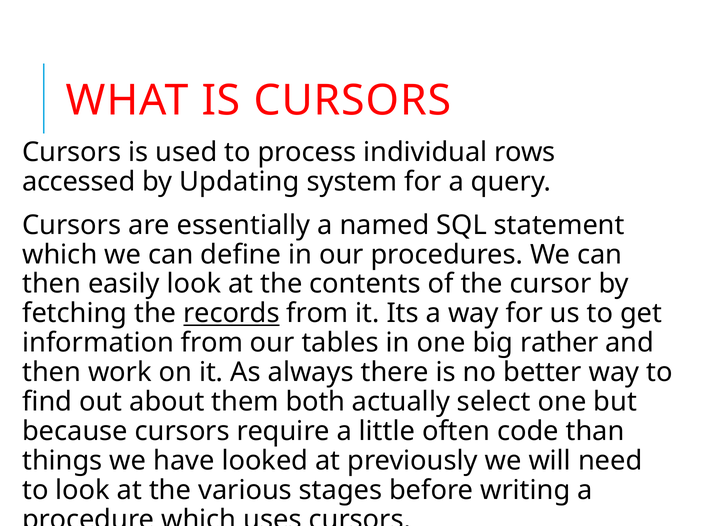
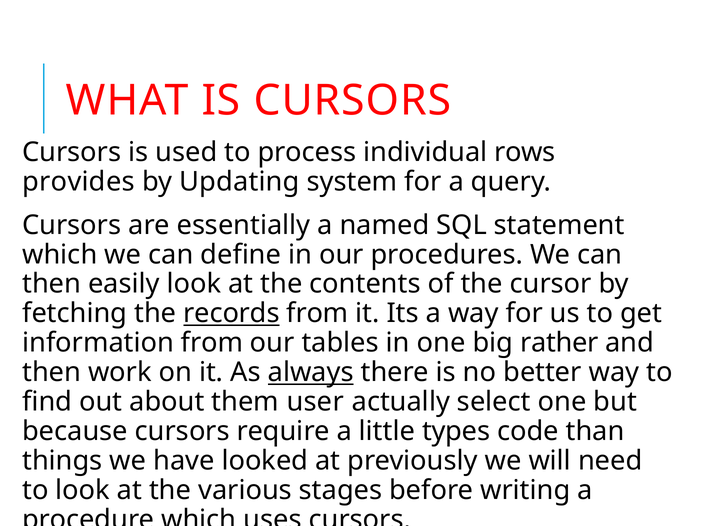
accessed: accessed -> provides
always underline: none -> present
both: both -> user
often: often -> types
